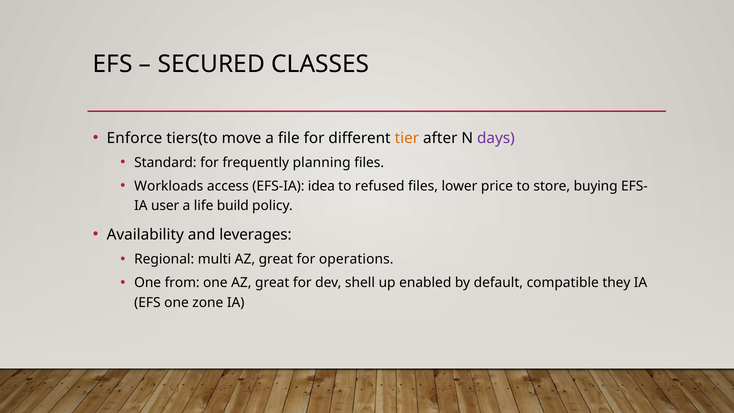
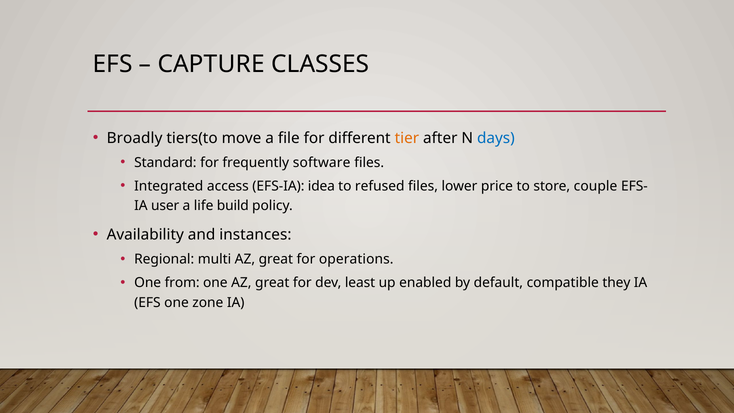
SECURED: SECURED -> CAPTURE
Enforce: Enforce -> Broadly
days colour: purple -> blue
planning: planning -> software
Workloads: Workloads -> Integrated
buying: buying -> couple
leverages: leverages -> instances
shell: shell -> least
